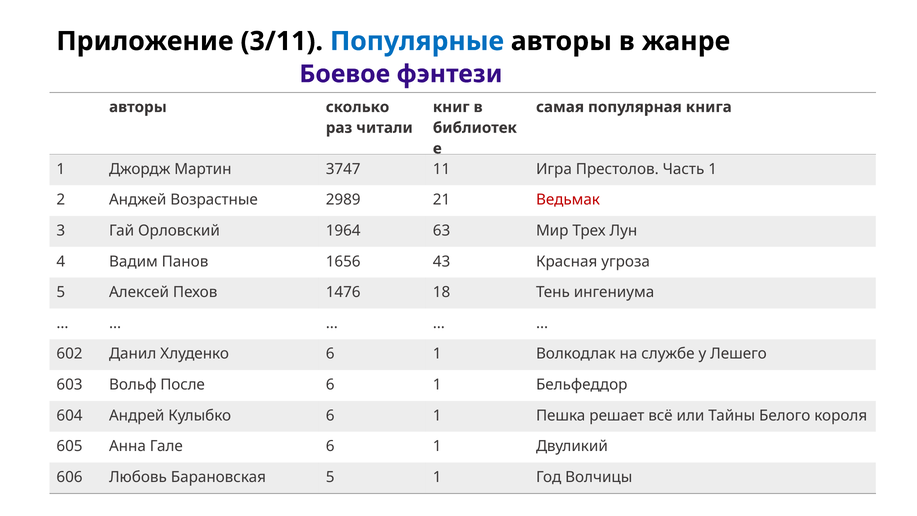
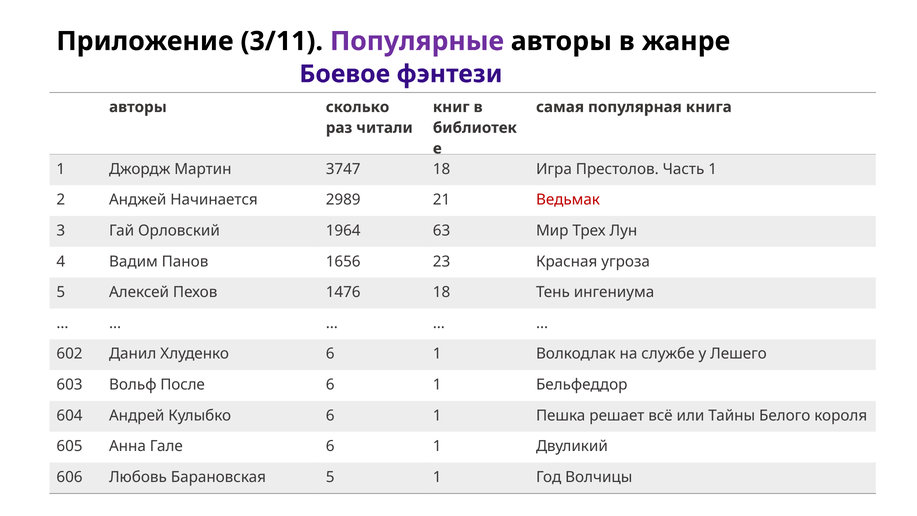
Популярные colour: blue -> purple
3747 11: 11 -> 18
Возрастные: Возрастные -> Начинается
43: 43 -> 23
